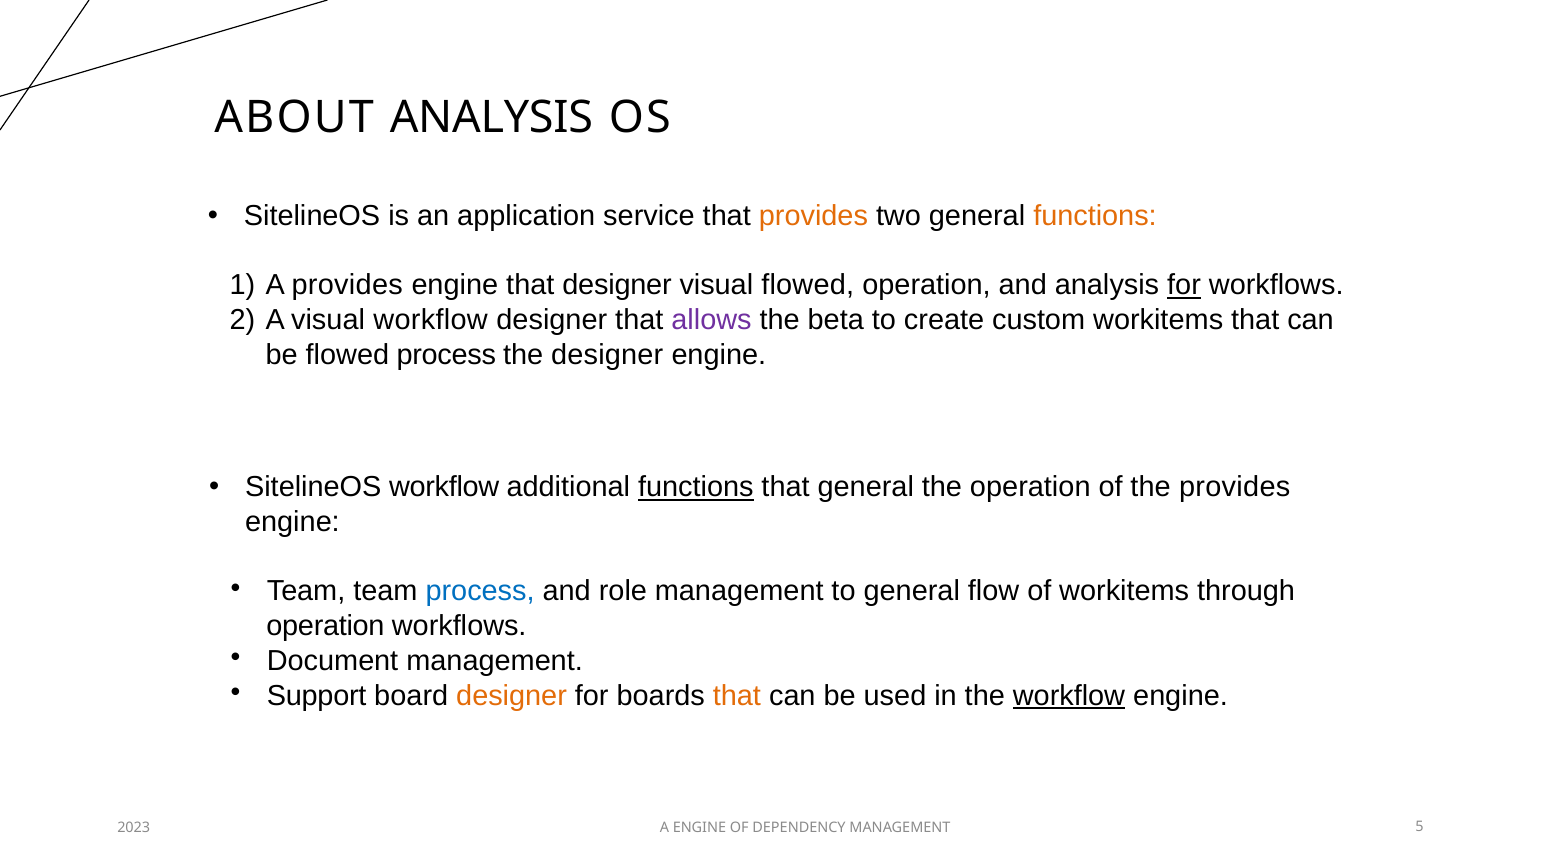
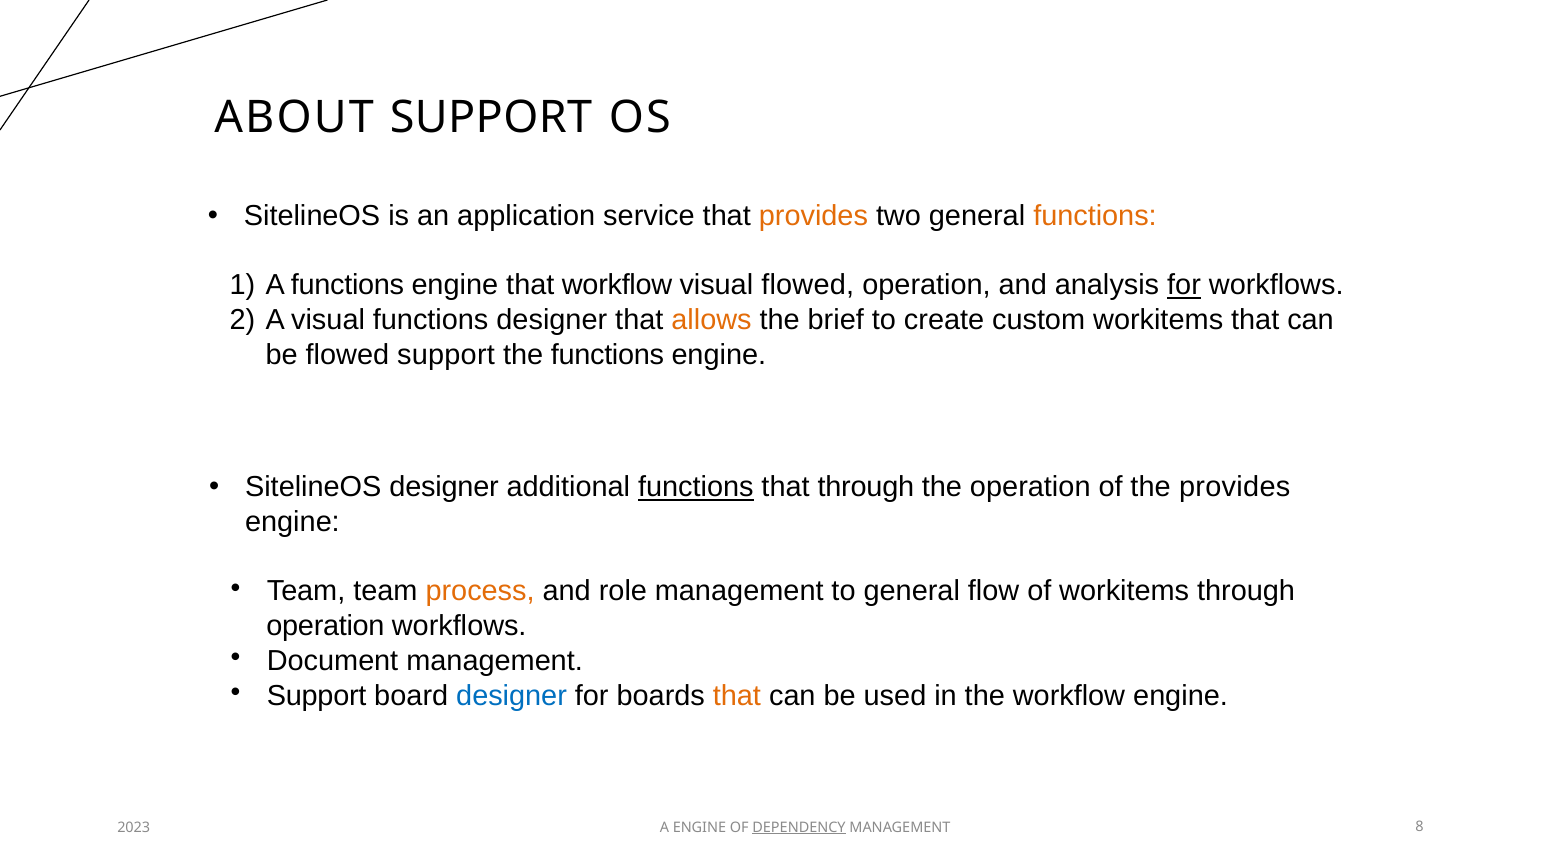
ABOUT ANALYSIS: ANALYSIS -> SUPPORT
A provides: provides -> functions
that designer: designer -> workflow
visual workflow: workflow -> functions
allows colour: purple -> orange
beta: beta -> brief
flowed process: process -> support
the designer: designer -> functions
SitelineOS workflow: workflow -> designer
that general: general -> through
process at (480, 591) colour: blue -> orange
designer at (512, 695) colour: orange -> blue
workflow at (1069, 695) underline: present -> none
DEPENDENCY underline: none -> present
5: 5 -> 8
